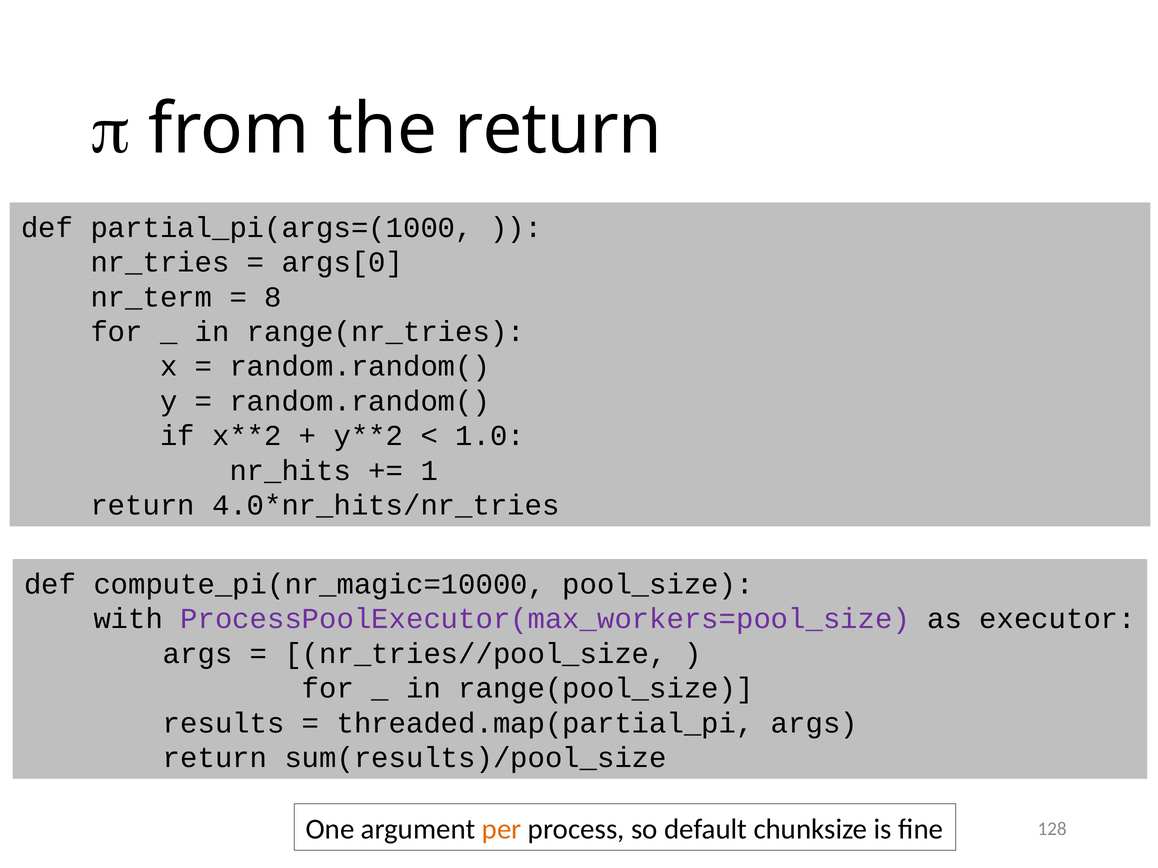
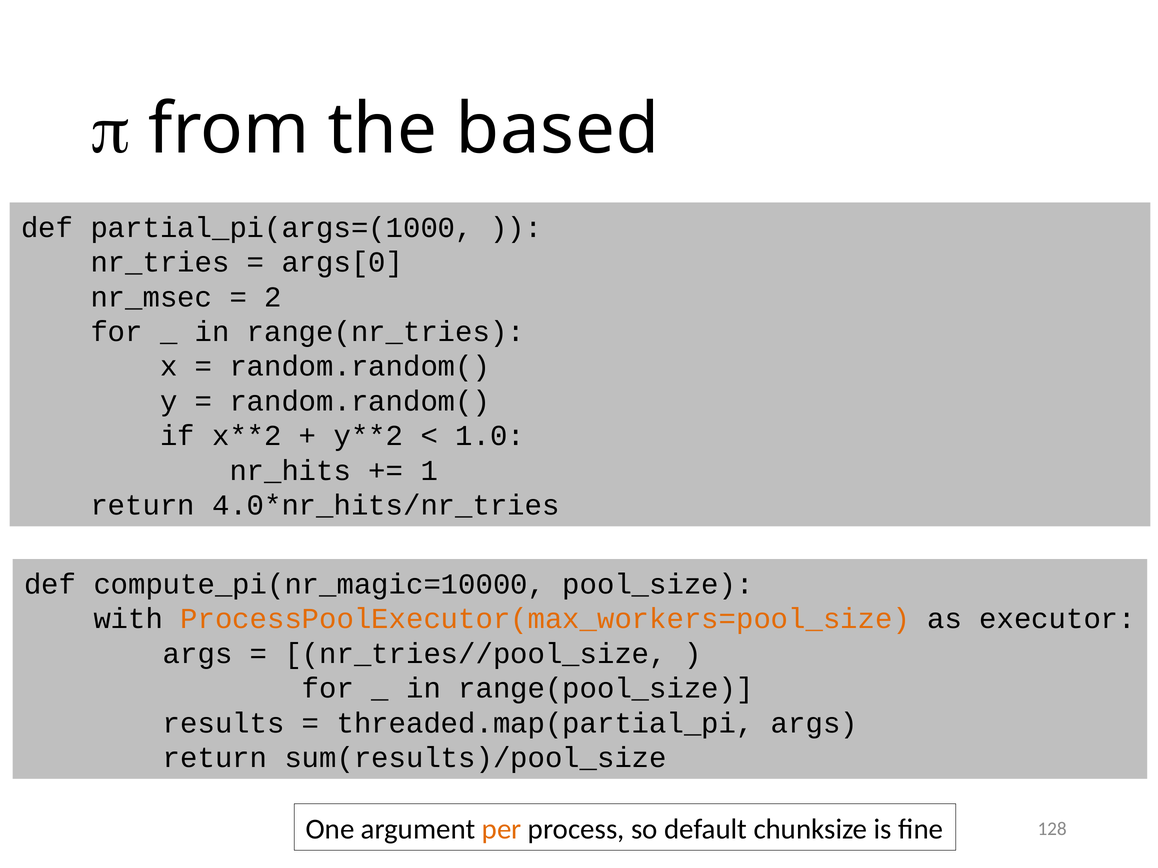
the return: return -> based
nr_term: nr_term -> nr_msec
8: 8 -> 2
ProcessPoolExecutor(max_workers=pool_size colour: purple -> orange
